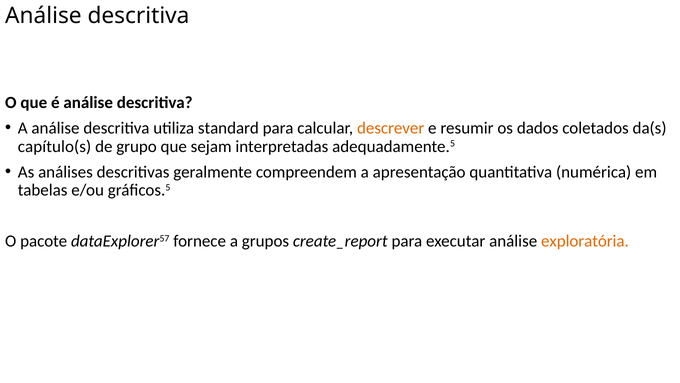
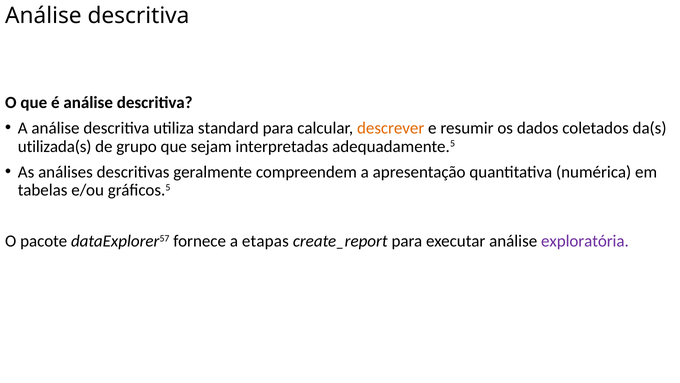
capítulo(s: capítulo(s -> utilizada(s
grupos: grupos -> etapas
exploratória colour: orange -> purple
